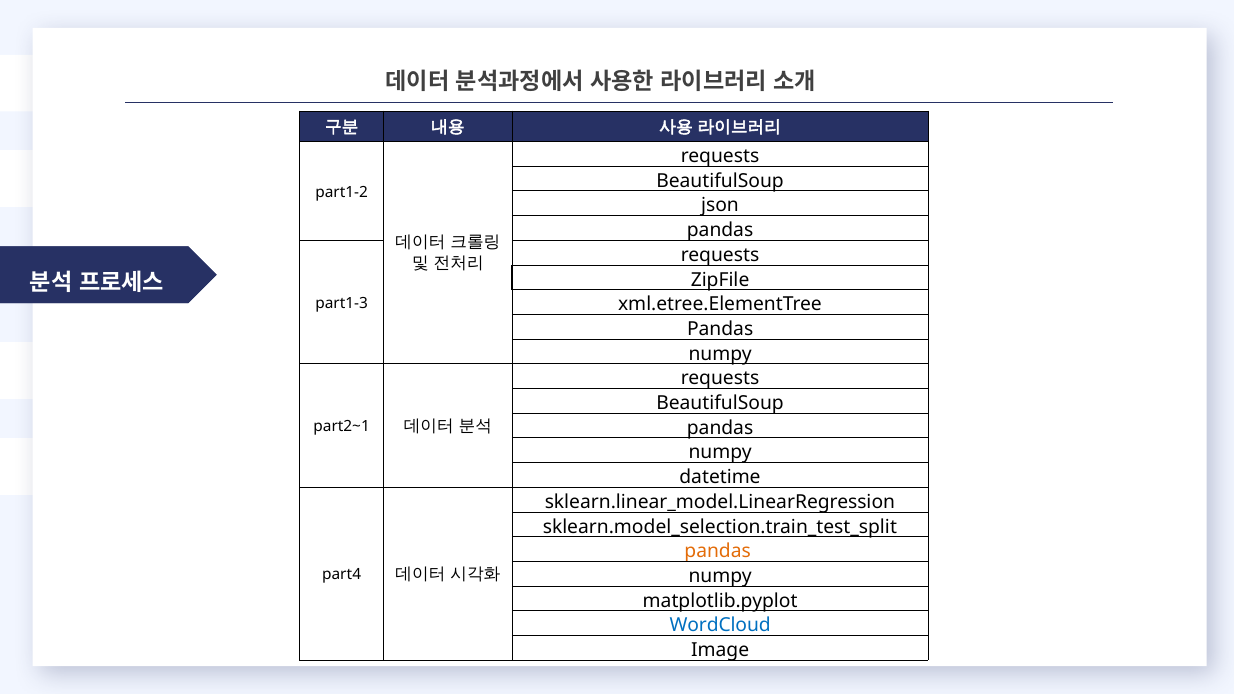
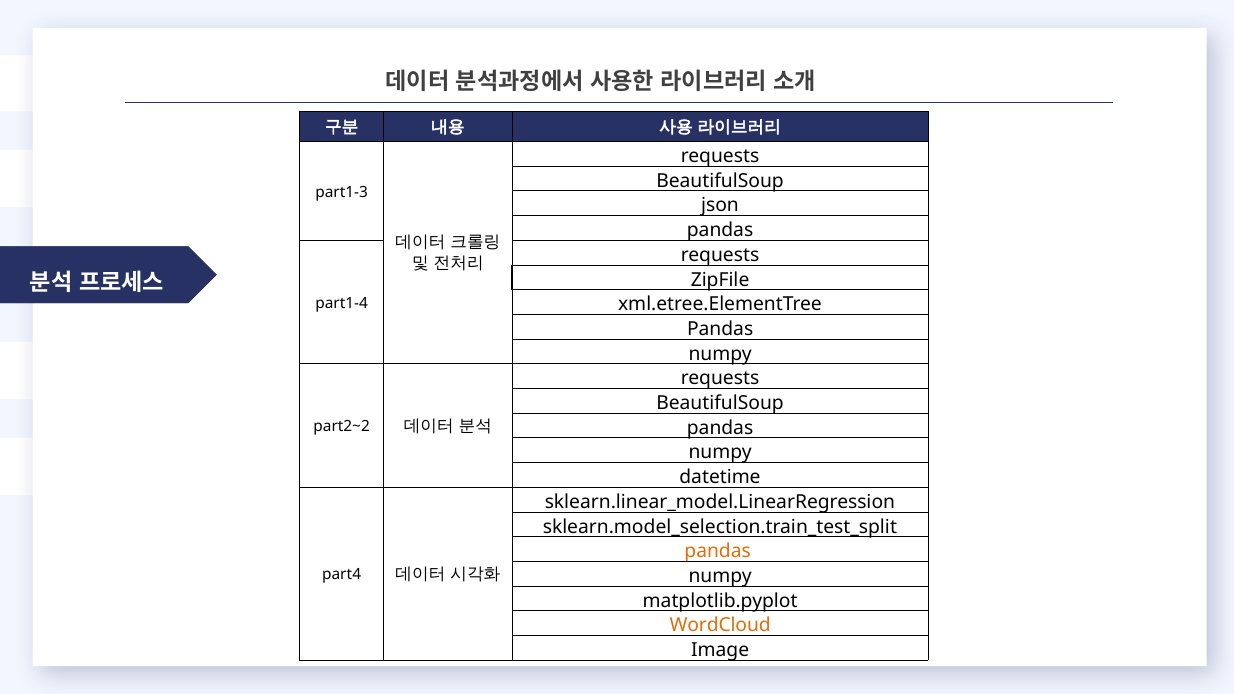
part1-2: part1-2 -> part1-3
part1-3: part1-3 -> part1-4
part2~1: part2~1 -> part2~2
WordCloud colour: blue -> orange
